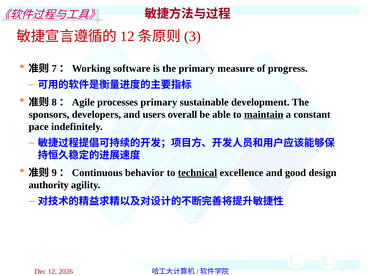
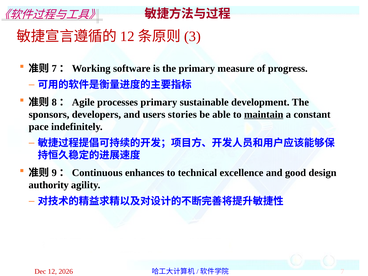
overall: overall -> stories
behavior: behavior -> enhances
technical underline: present -> none
